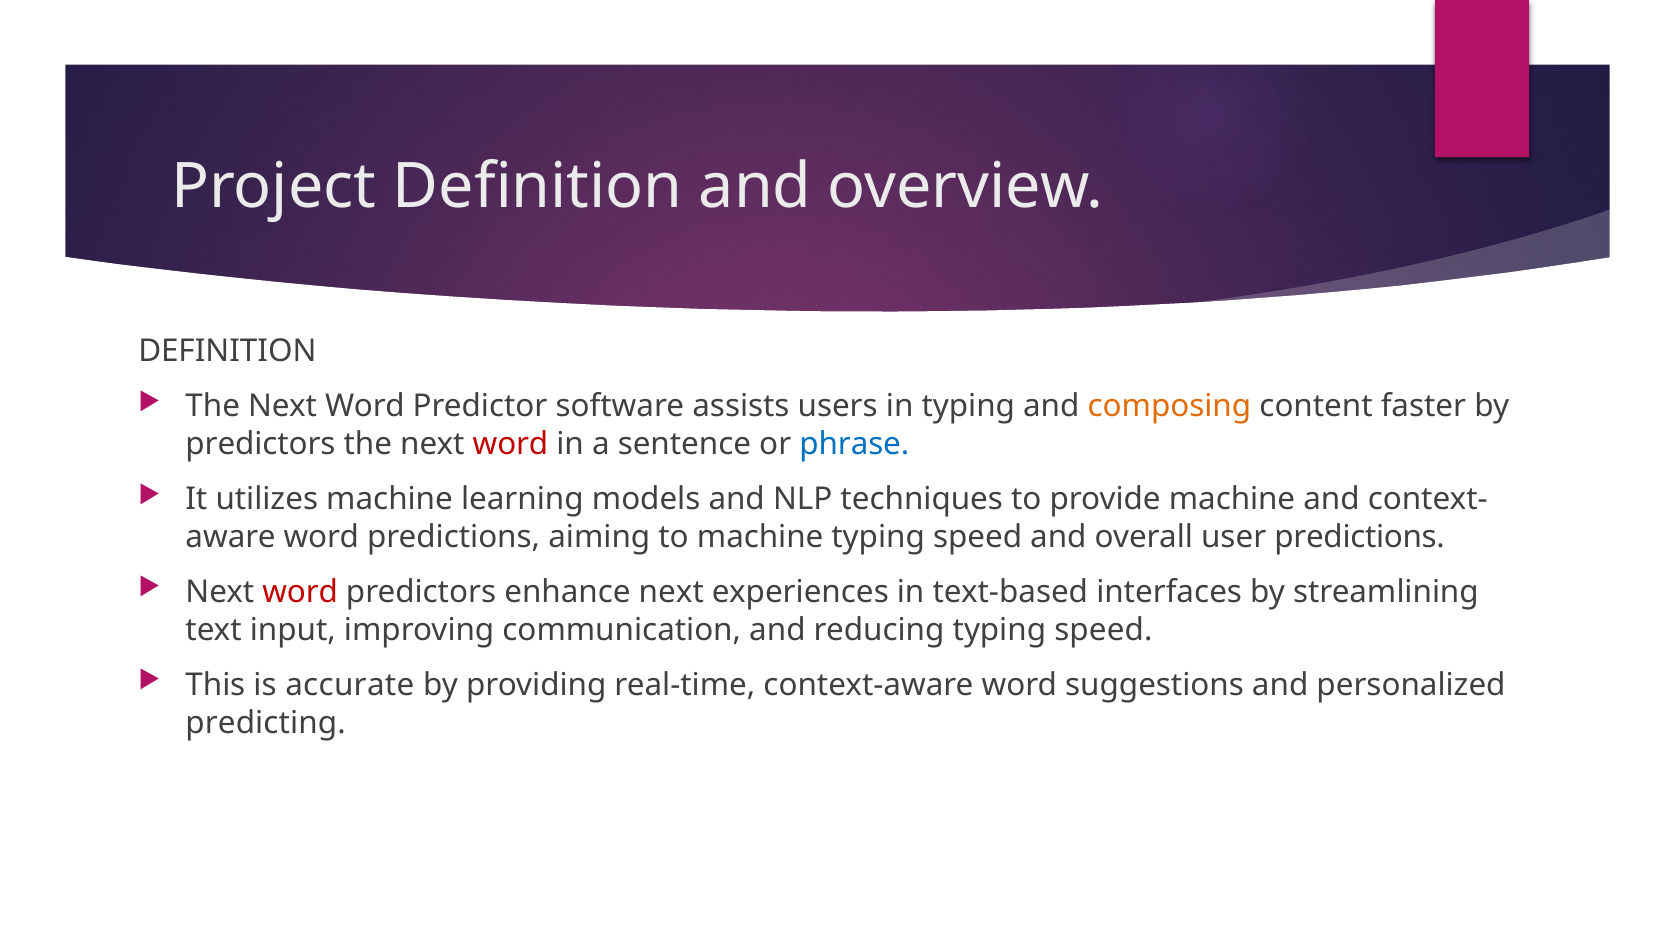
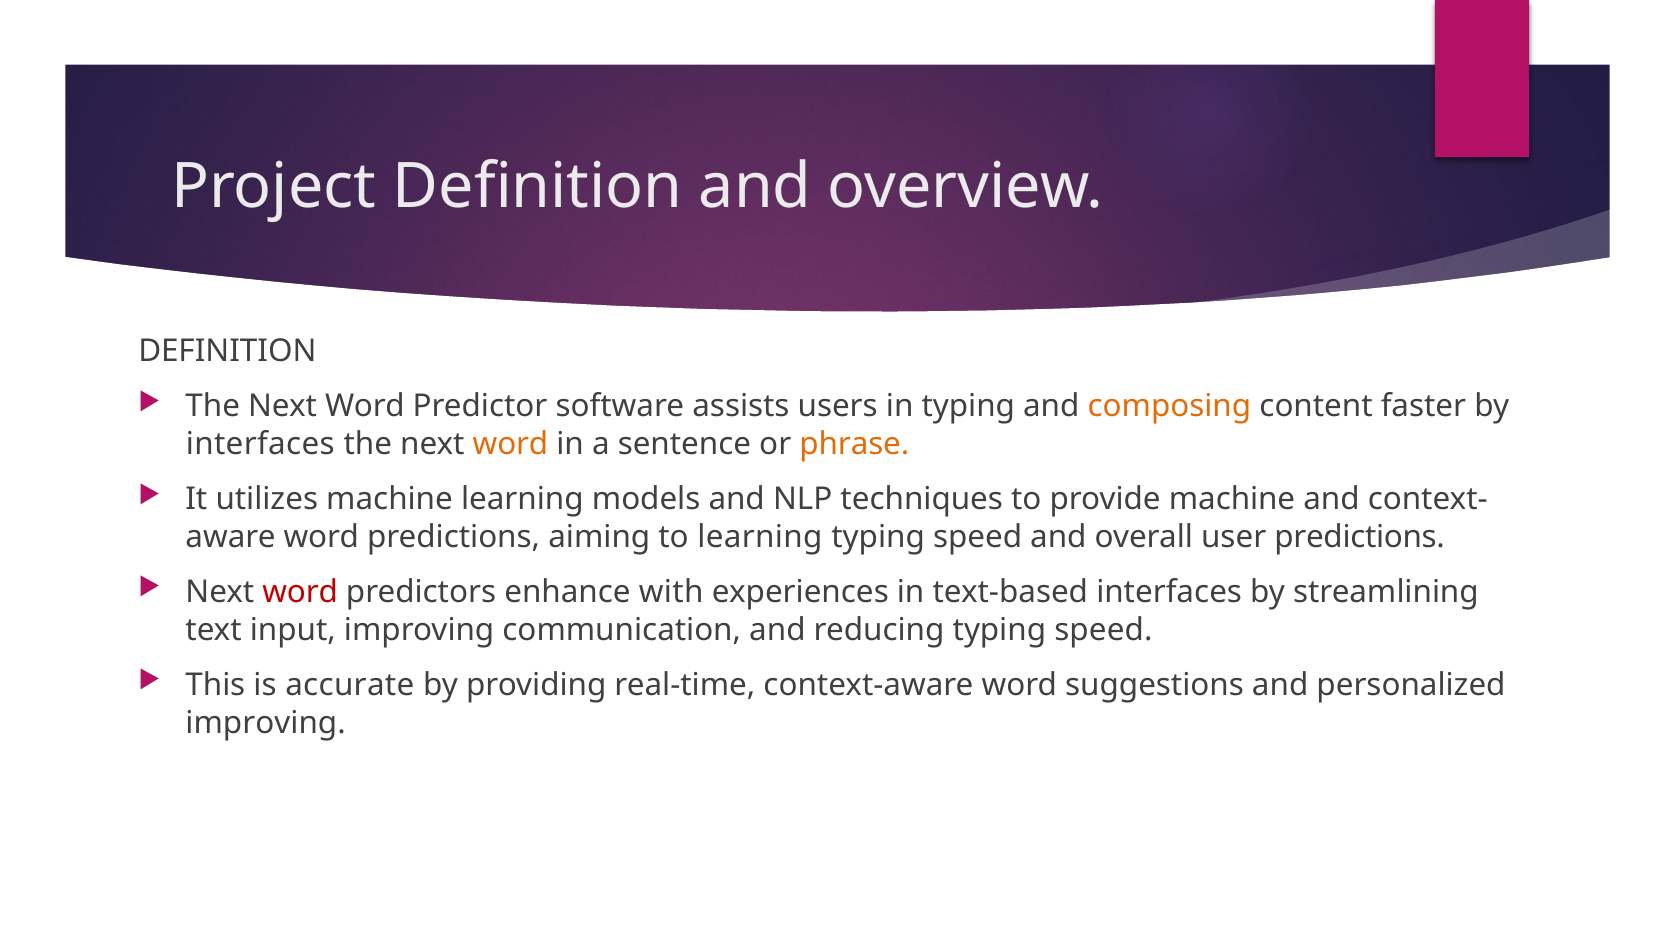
predictors at (260, 444): predictors -> interfaces
word at (511, 444) colour: red -> orange
phrase colour: blue -> orange
to machine: machine -> learning
enhance next: next -> with
predicting at (266, 723): predicting -> improving
